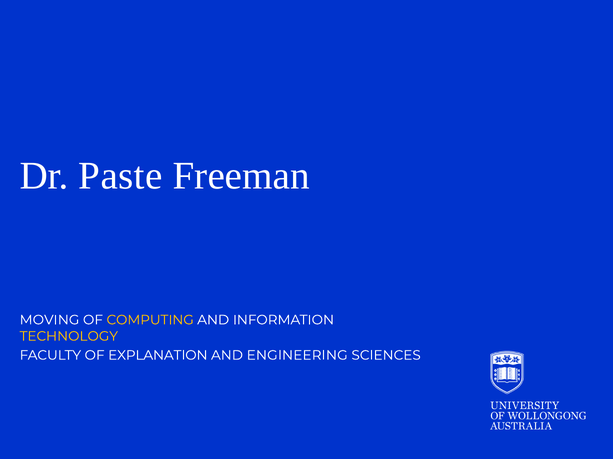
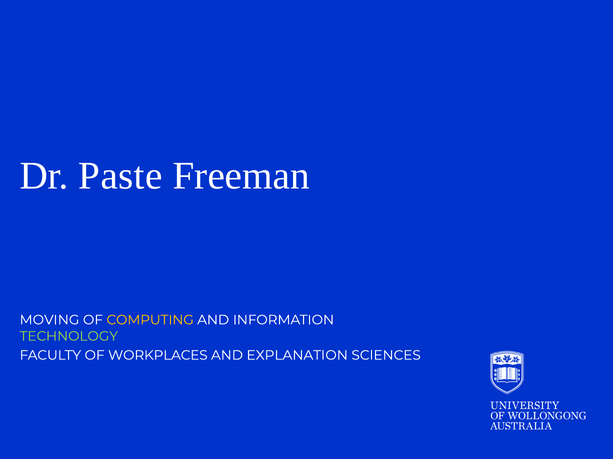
TECHNOLOGY colour: yellow -> light green
EXPLANATION: EXPLANATION -> WORKPLACES
ENGINEERING: ENGINEERING -> EXPLANATION
